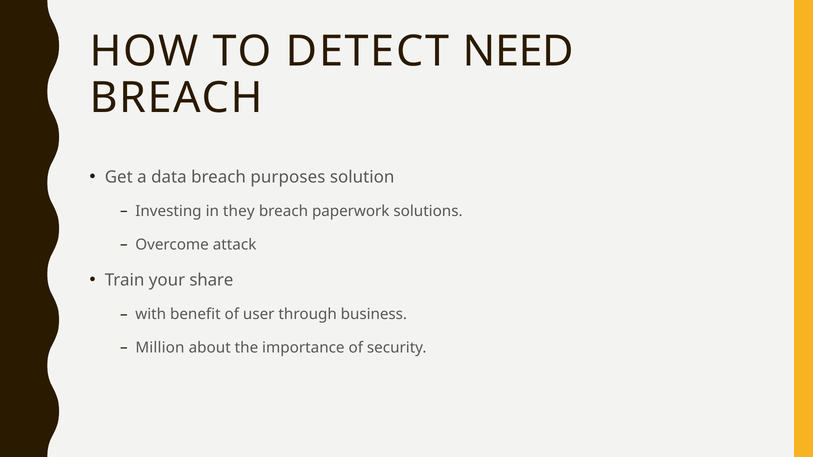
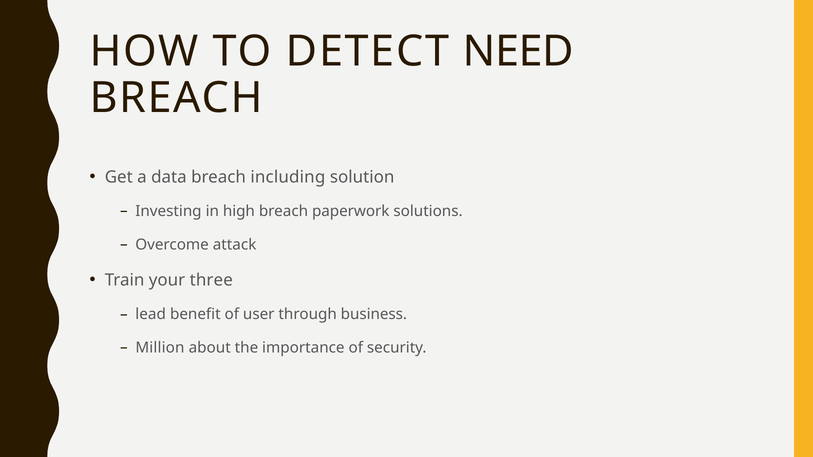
purposes: purposes -> including
they: they -> high
share: share -> three
with: with -> lead
